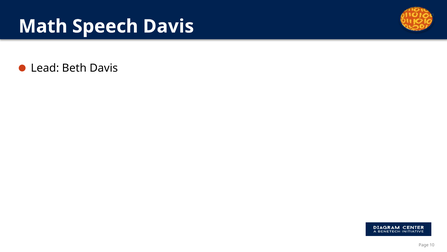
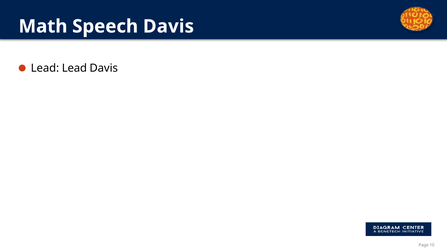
Lead Beth: Beth -> Lead
